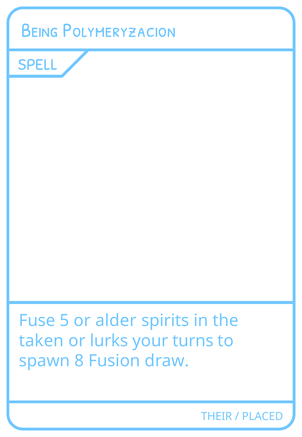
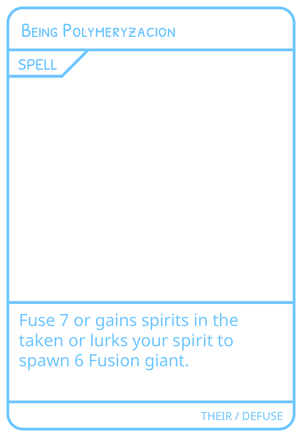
5: 5 -> 7
alder: alder -> gains
turns: turns -> spirit
8: 8 -> 6
draw: draw -> giant
PLACED: PLACED -> DEFUSE
